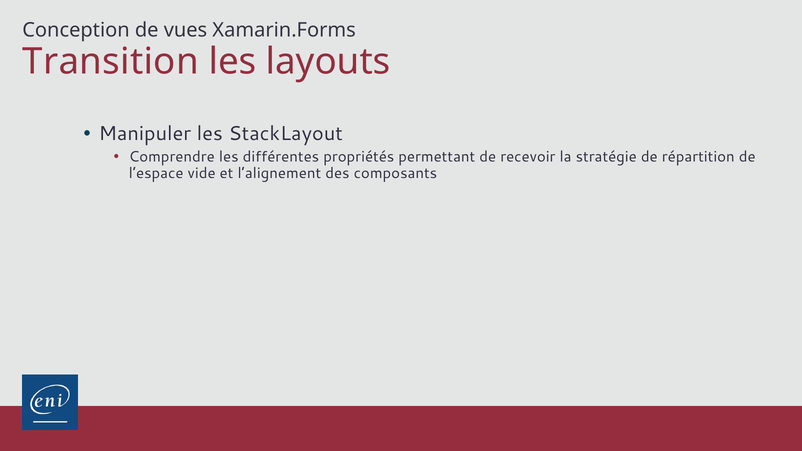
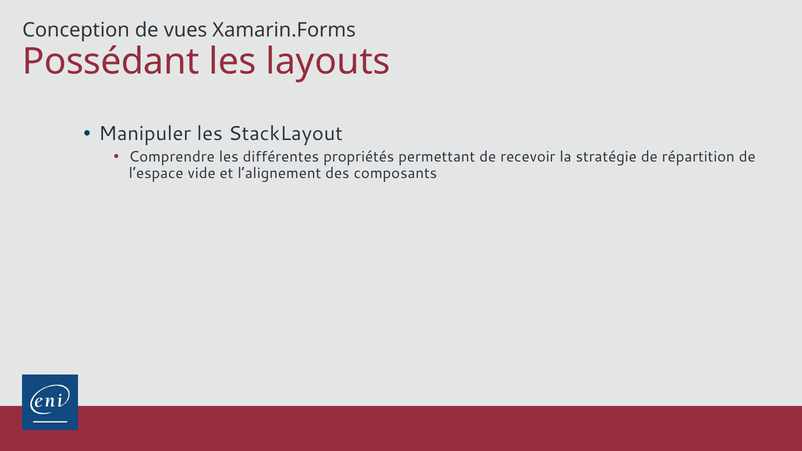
Transition: Transition -> Possédant
